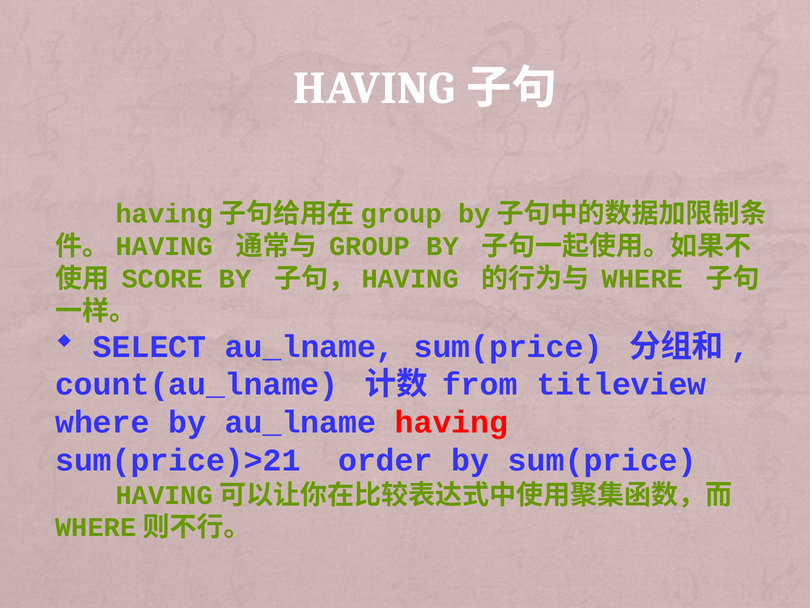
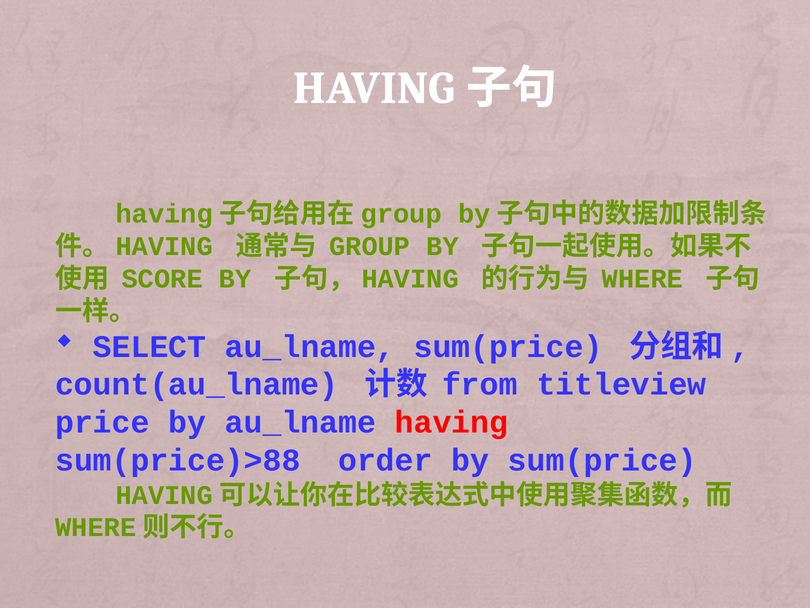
where at (102, 422): where -> price
sum(price)>21: sum(price)>21 -> sum(price)>88
